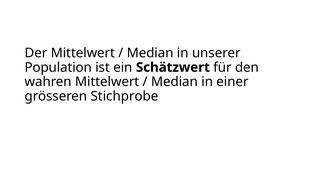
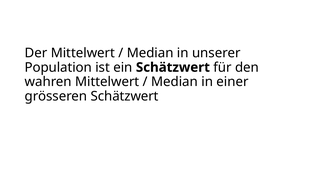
grösseren Stichprobe: Stichprobe -> Schätzwert
